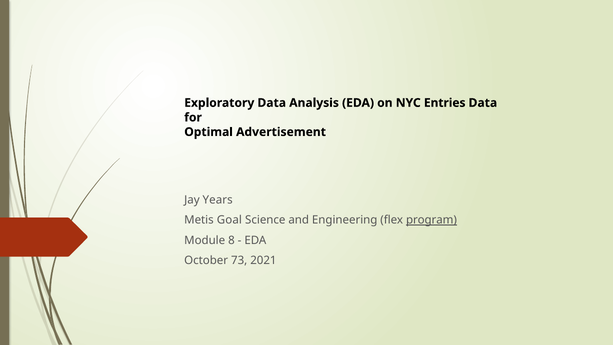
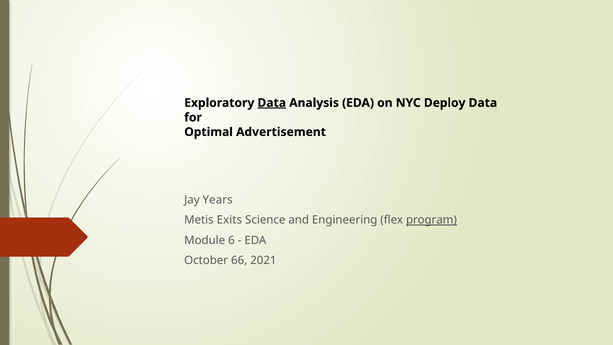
Data at (272, 103) underline: none -> present
Entries: Entries -> Deploy
Goal: Goal -> Exits
8: 8 -> 6
73: 73 -> 66
